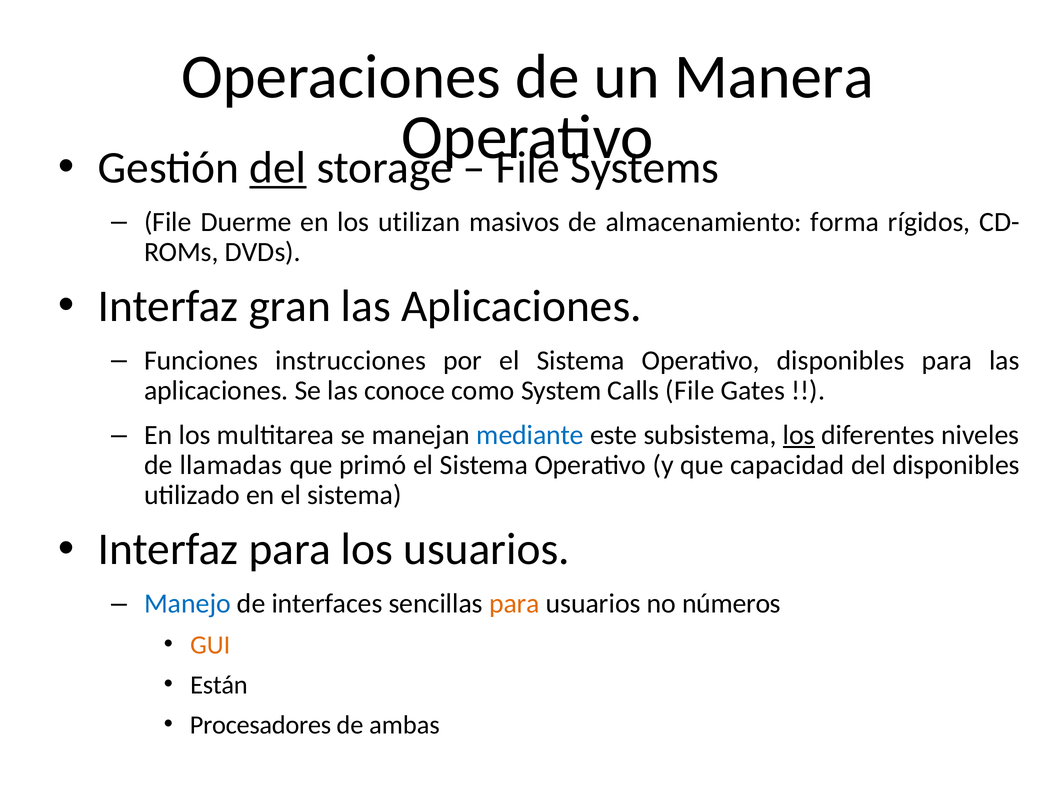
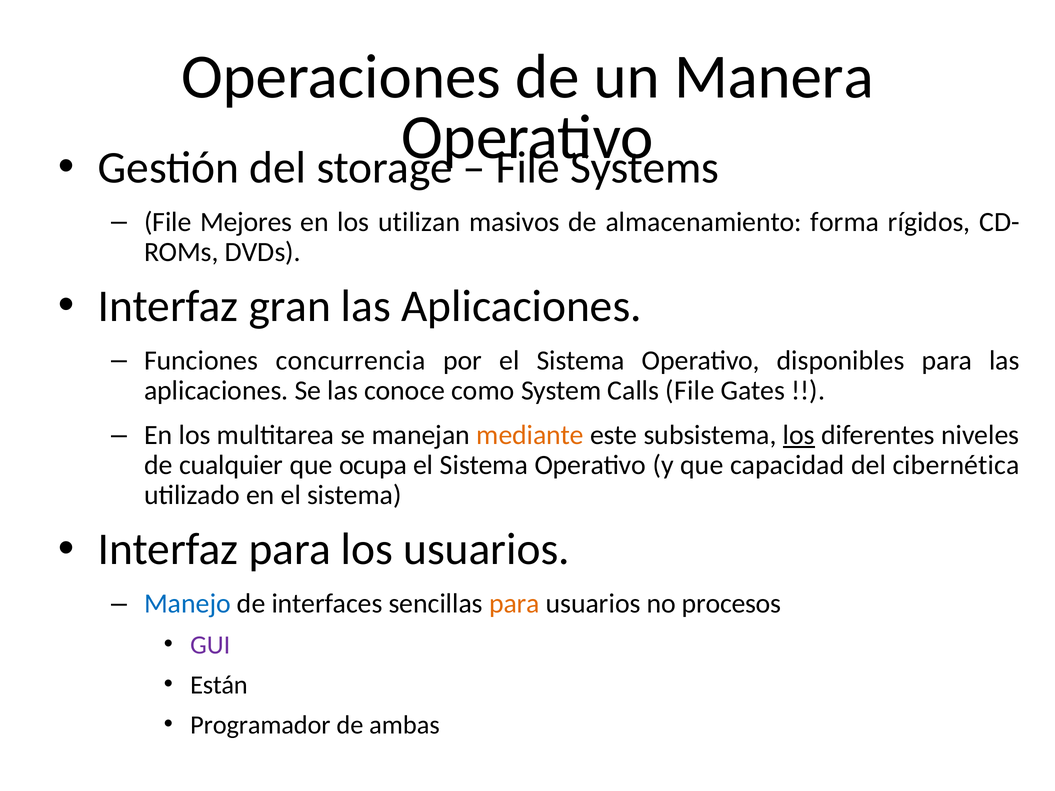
del at (278, 168) underline: present -> none
Duerme: Duerme -> Mejores
instrucciones: instrucciones -> concurrencia
mediante colour: blue -> orange
llamadas: llamadas -> cualquier
primó: primó -> ocupa
del disponibles: disponibles -> cibernética
números: números -> procesos
GUI colour: orange -> purple
Procesadores: Procesadores -> Programador
